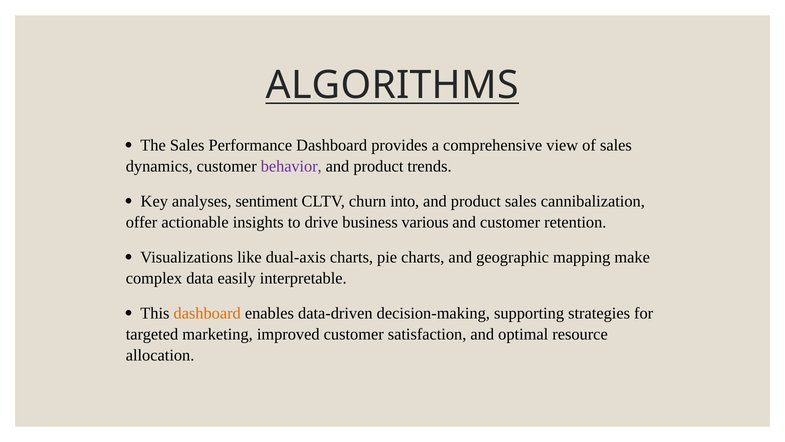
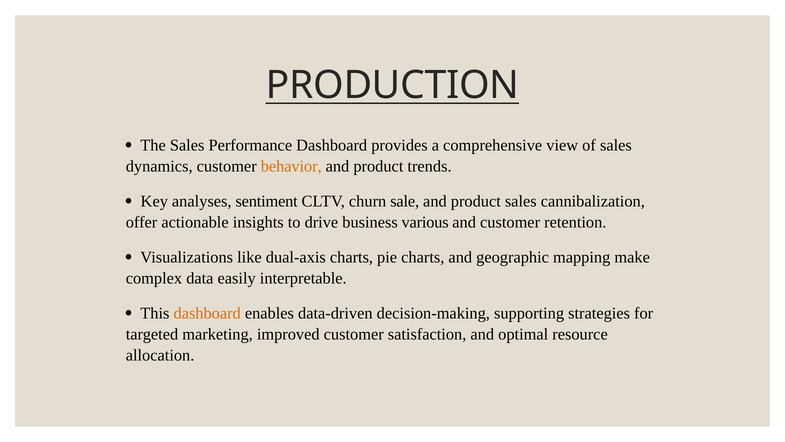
ALGORITHMS: ALGORITHMS -> PRODUCTION
behavior colour: purple -> orange
into: into -> sale
